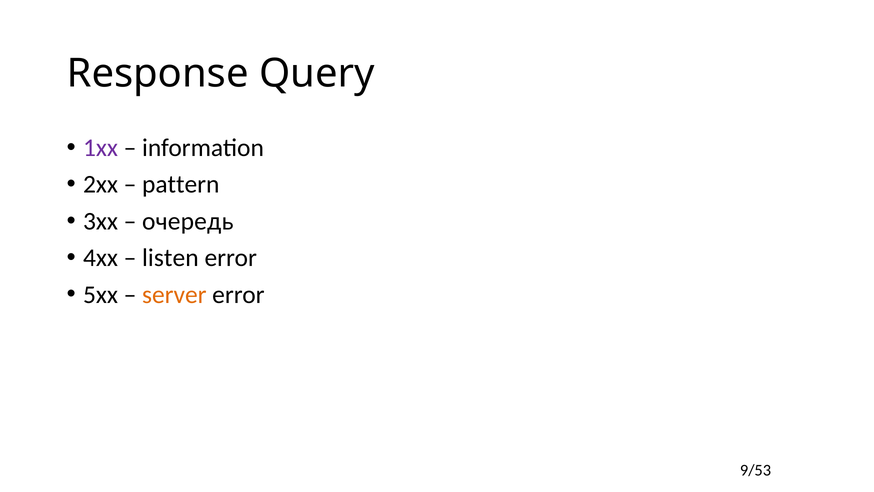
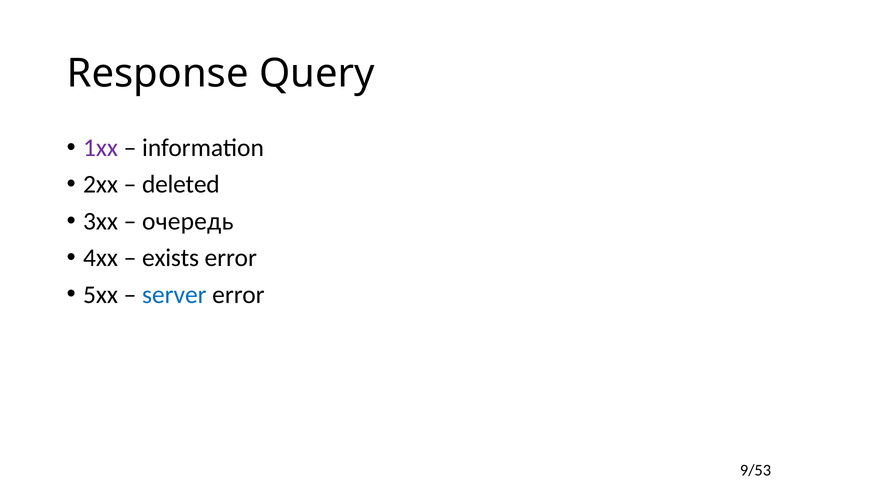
pattern: pattern -> deleted
listen: listen -> exists
server colour: orange -> blue
